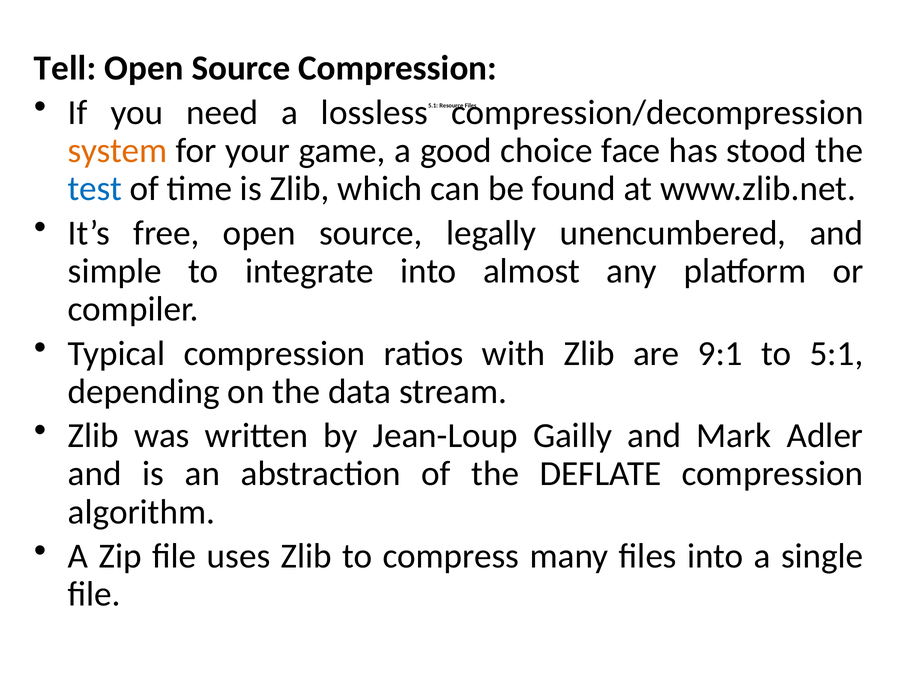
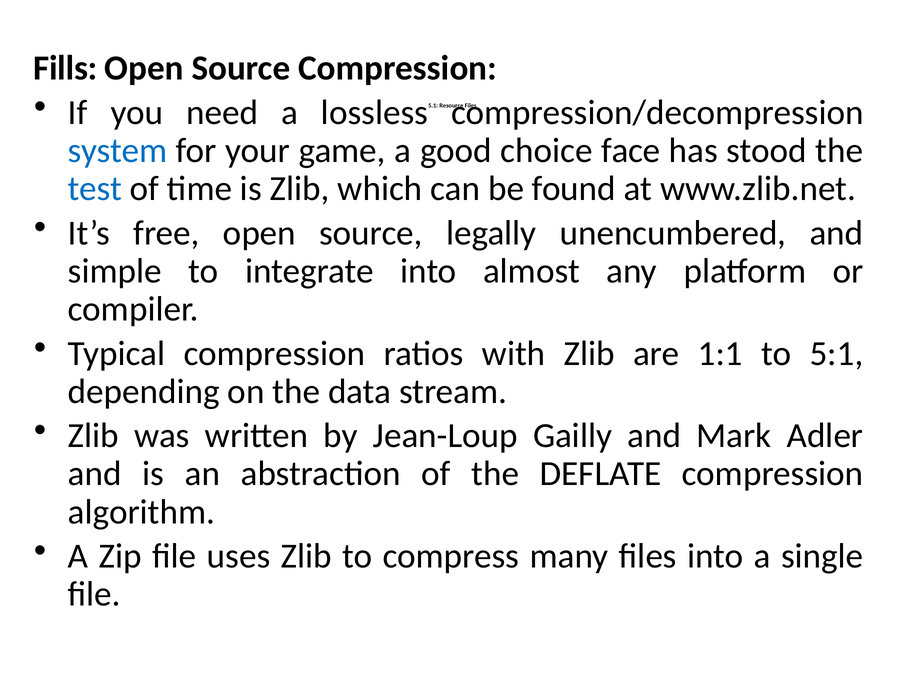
Tell: Tell -> Fills
system colour: orange -> blue
9:1: 9:1 -> 1:1
